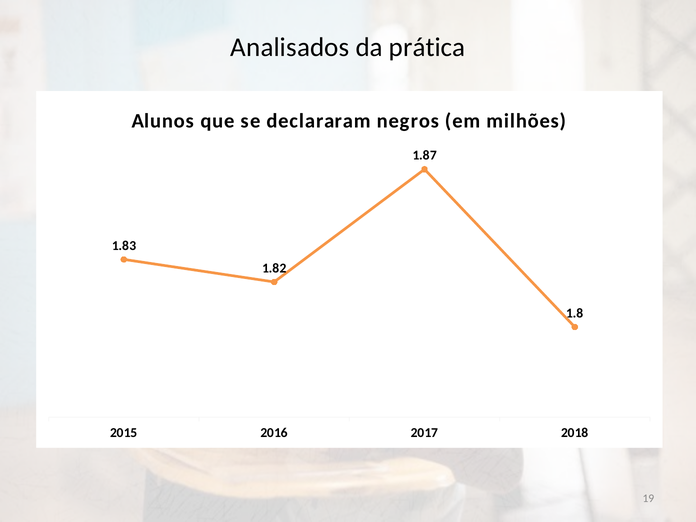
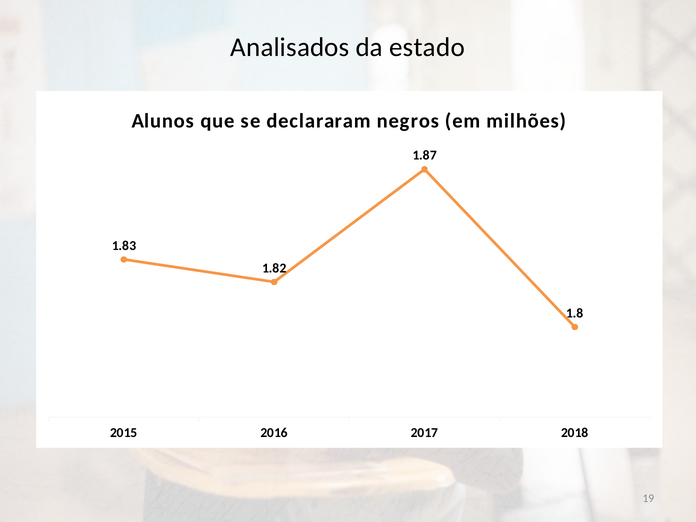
prática: prática -> estado
